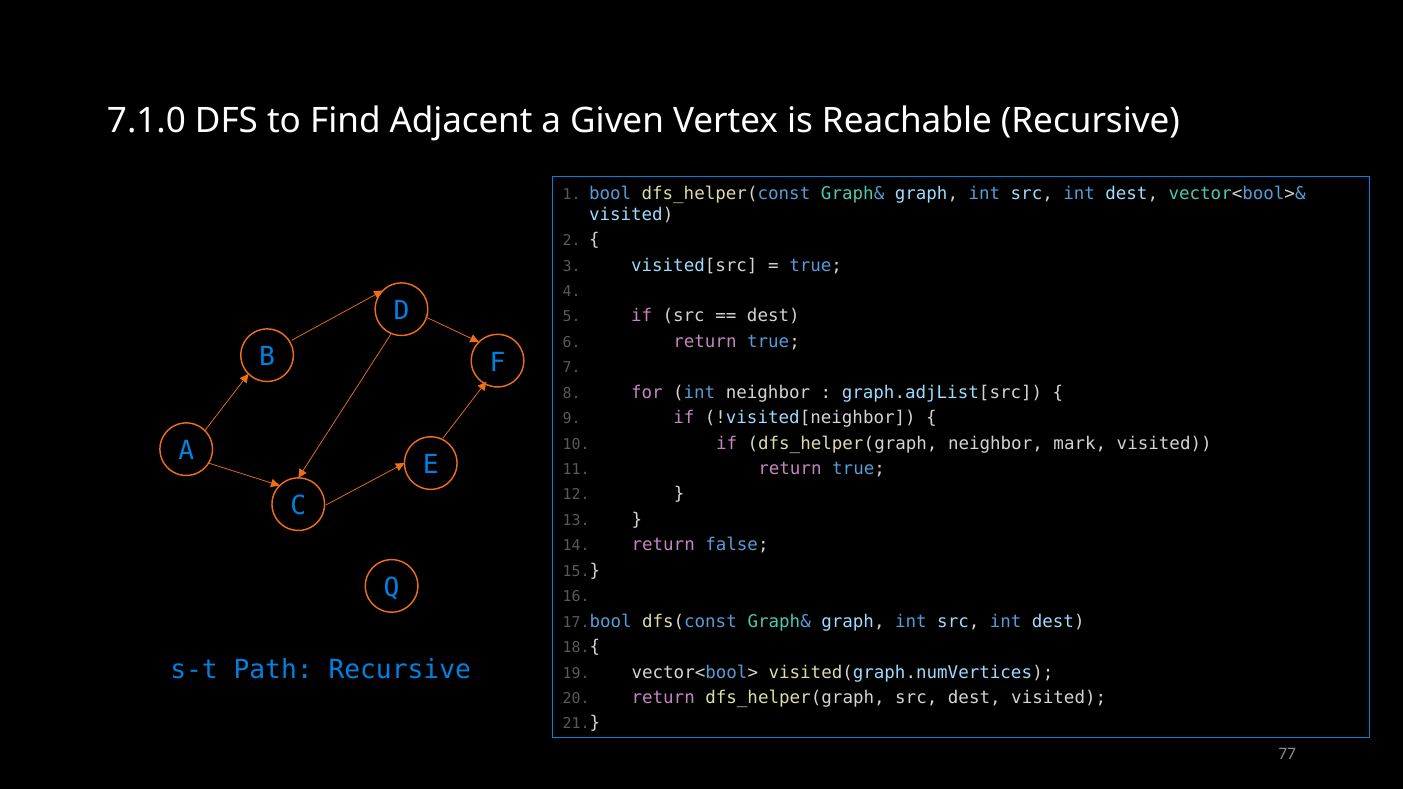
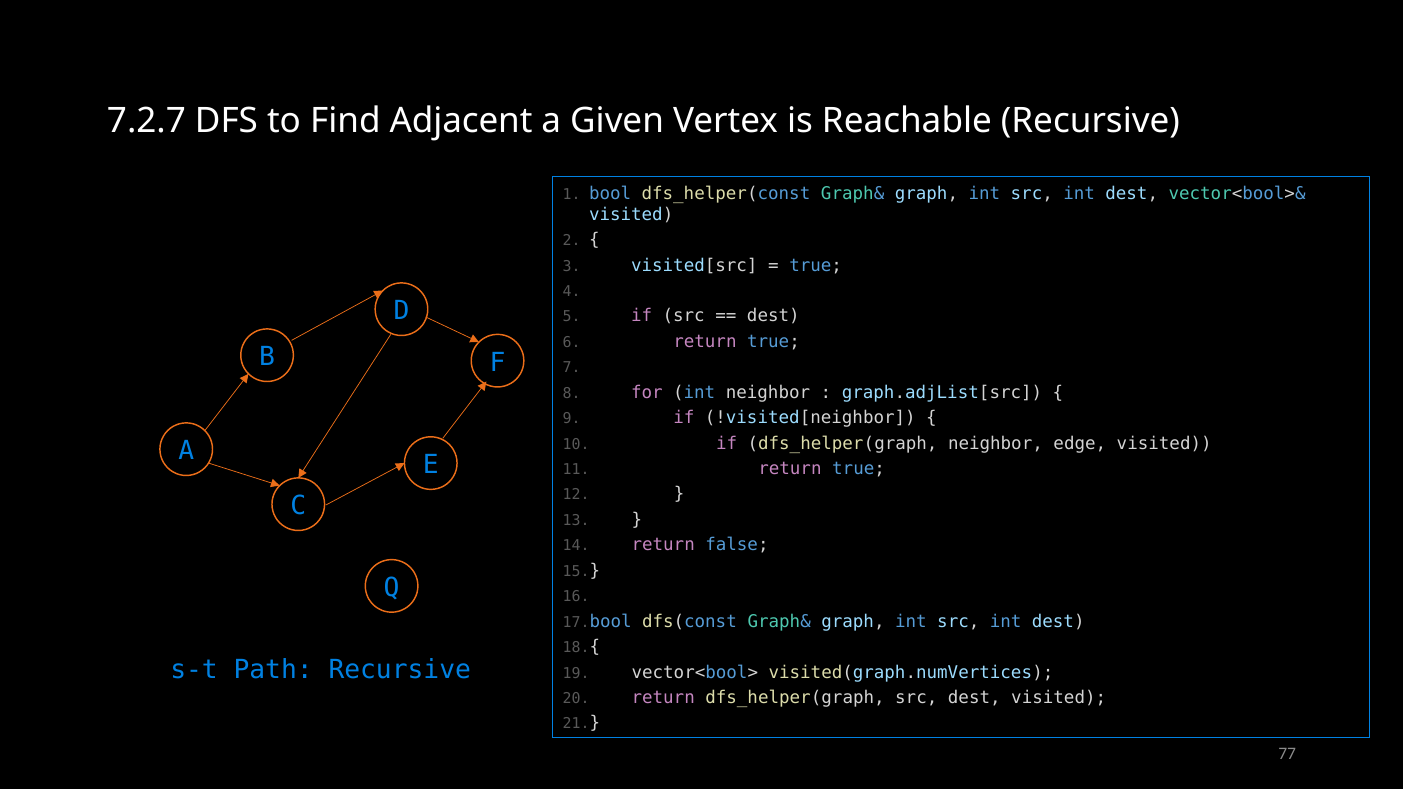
7.1.0: 7.1.0 -> 7.2.7
mark: mark -> edge
